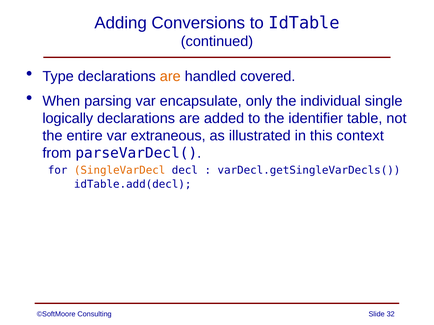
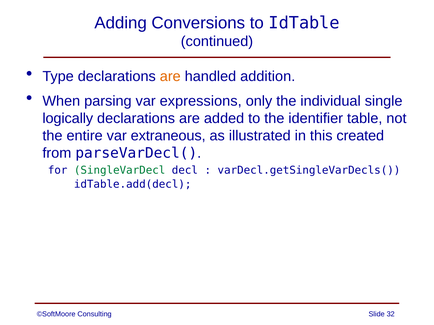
covered: covered -> addition
encapsulate: encapsulate -> expressions
context: context -> created
SingleVarDecl colour: orange -> green
